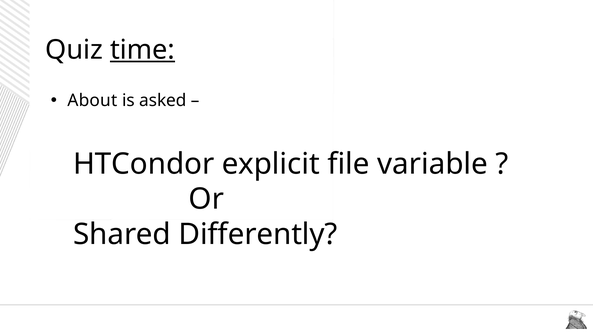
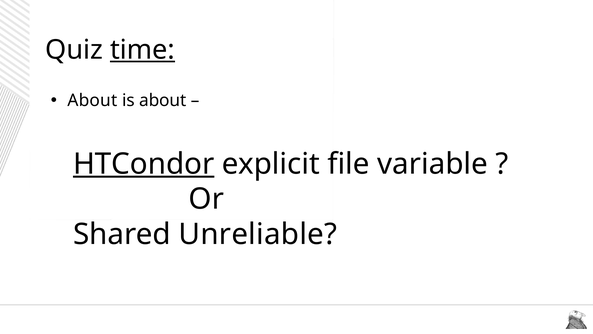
is asked: asked -> about
HTCondor underline: none -> present
Differently: Differently -> Unreliable
